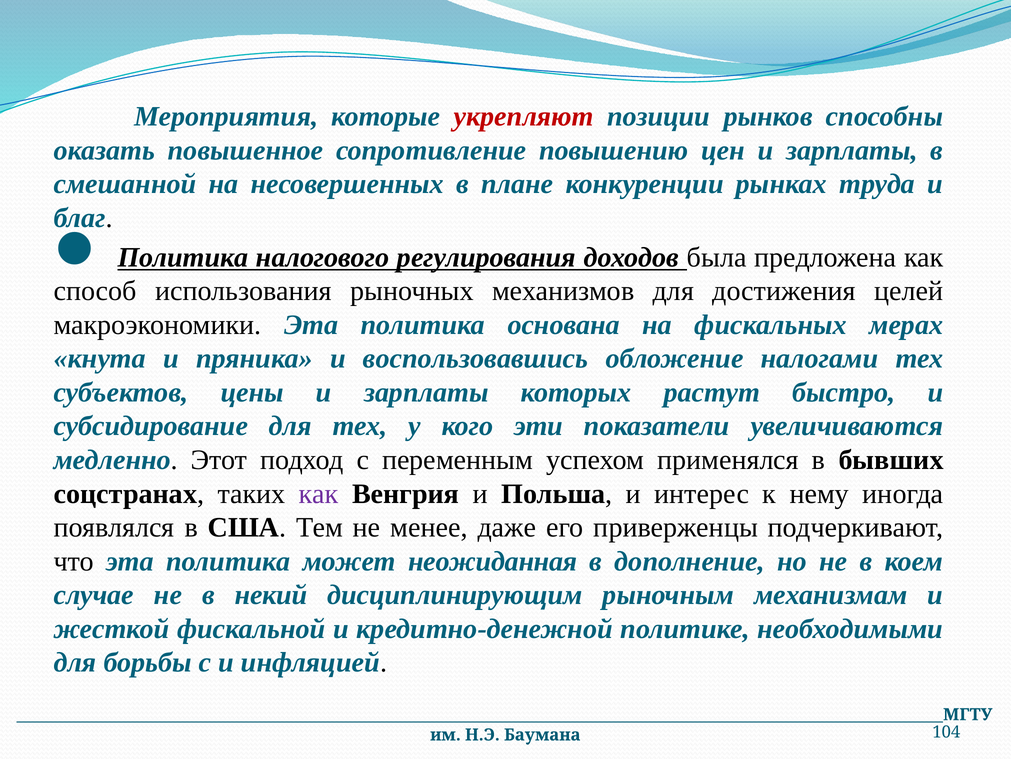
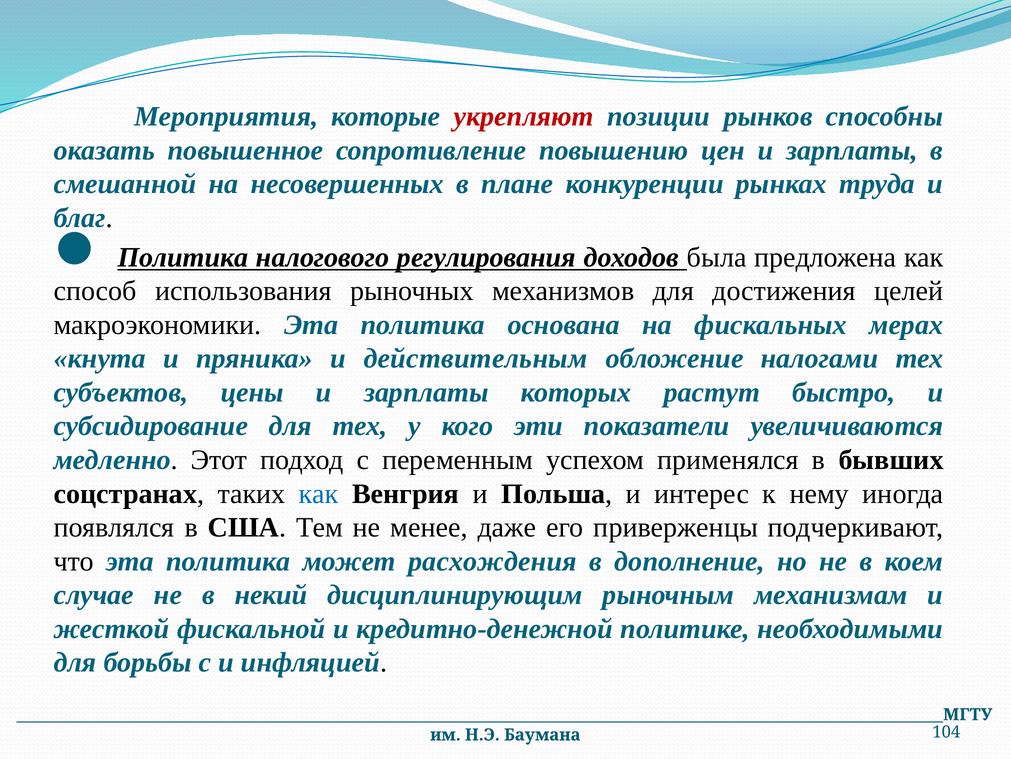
воспользовавшись: воспользовавшись -> действительным
как at (319, 493) colour: purple -> blue
неожиданная: неожиданная -> расхождения
